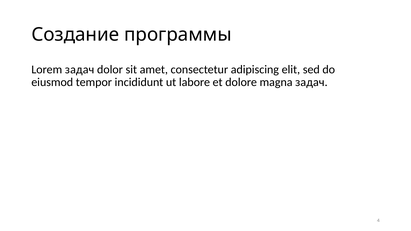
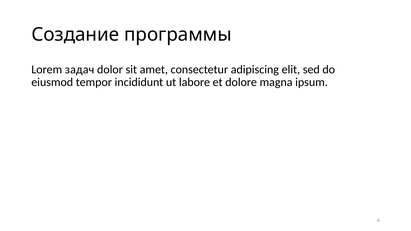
magna задач: задач -> ipsum
